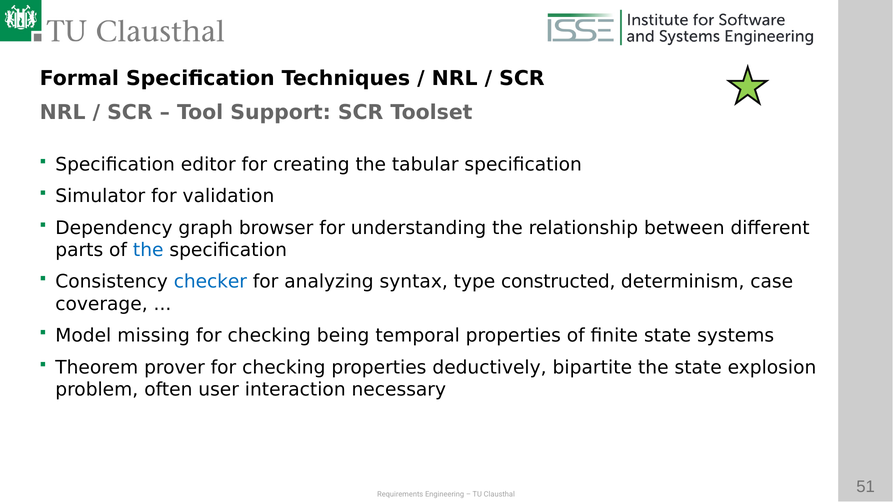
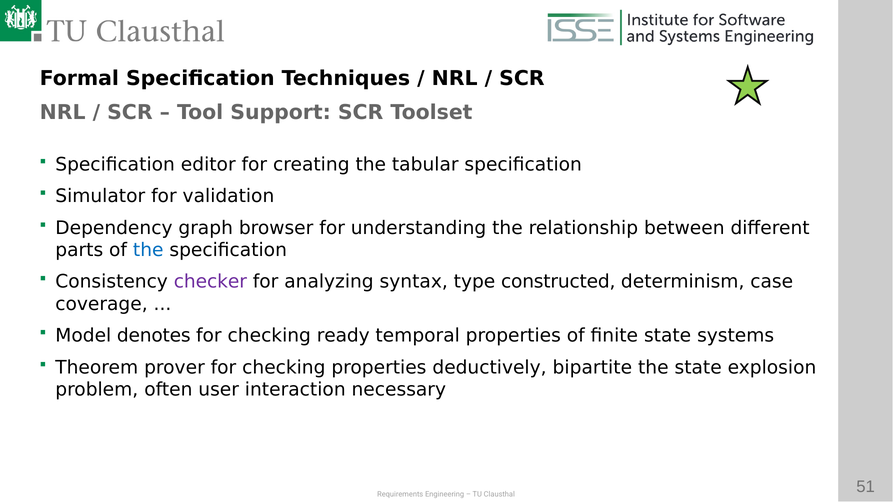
checker colour: blue -> purple
missing: missing -> denotes
being: being -> ready
